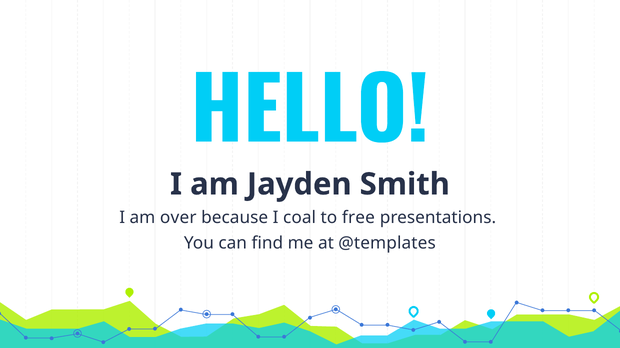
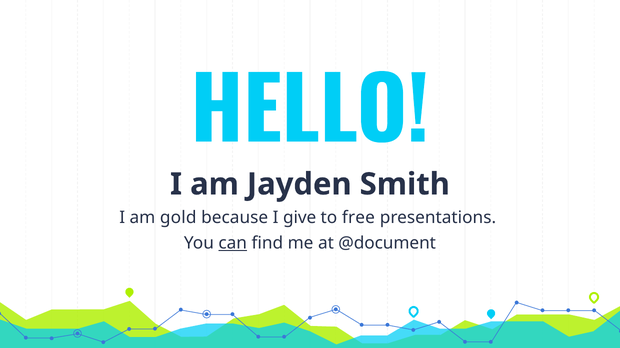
over: over -> gold
coal: coal -> give
can underline: none -> present
@templates: @templates -> @document
